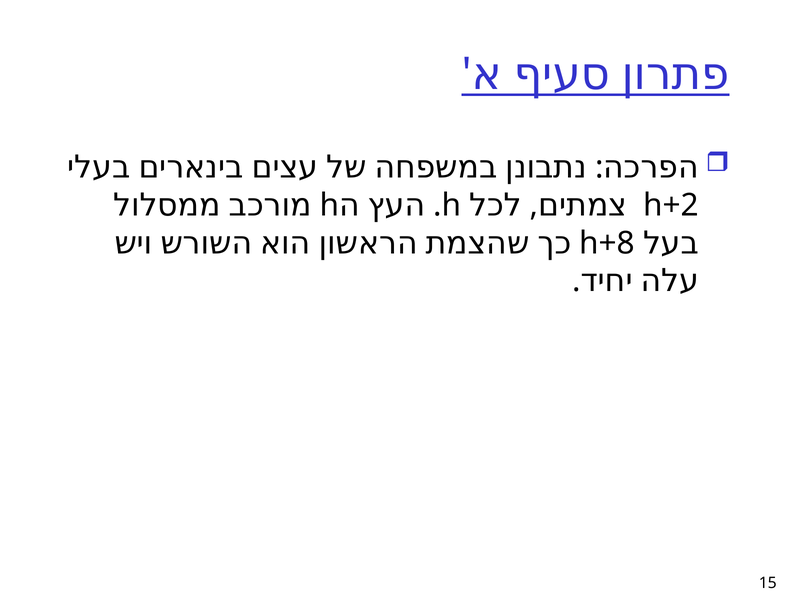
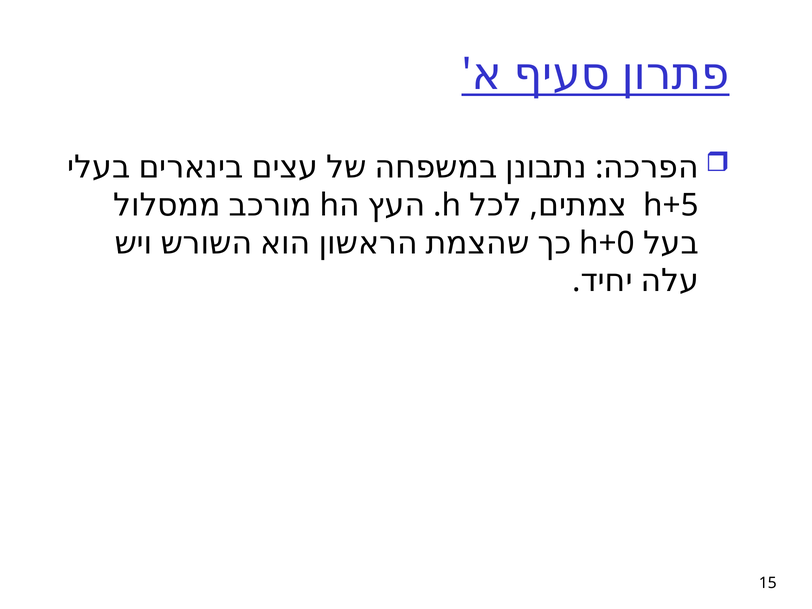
h+2: h+2 -> h+5
h+8: h+8 -> h+0
